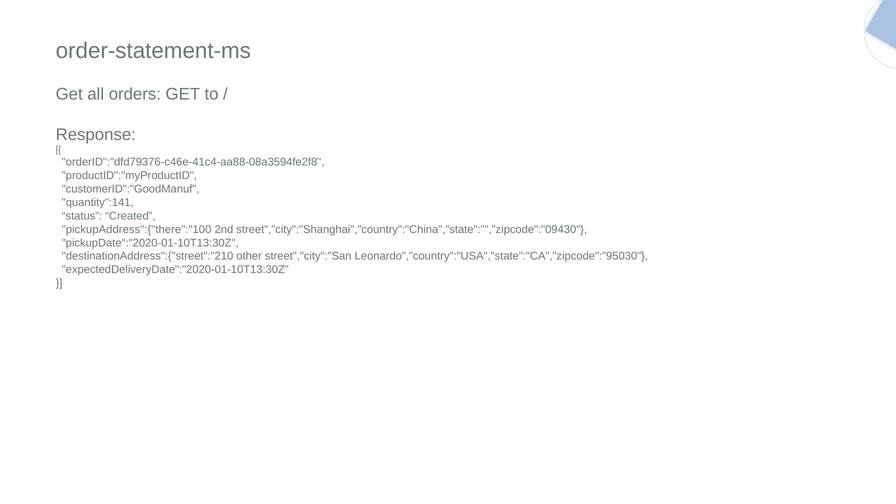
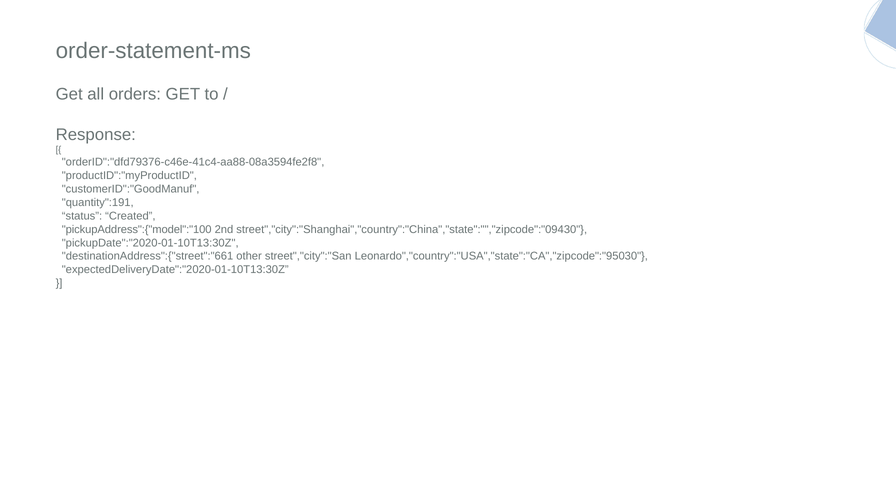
quantity":141: quantity":141 -> quantity":191
pickupAddress":{"there":"100: pickupAddress":{"there":"100 -> pickupAddress":{"model":"100
destinationAddress":{"street":"210: destinationAddress":{"street":"210 -> destinationAddress":{"street":"661
